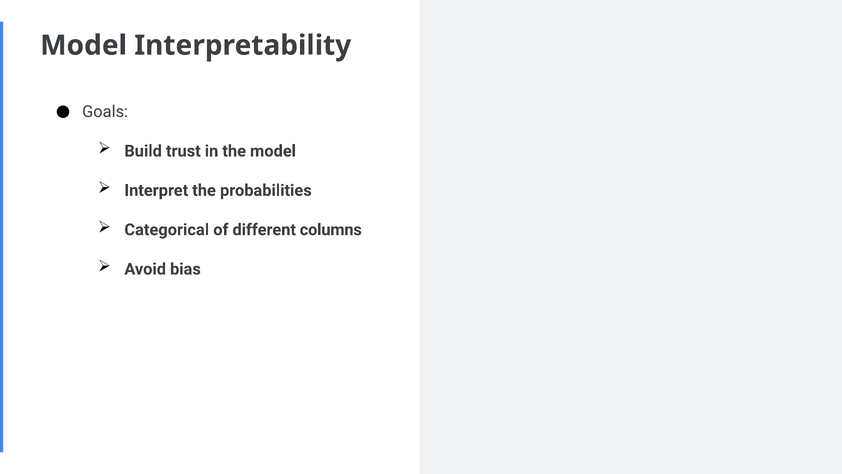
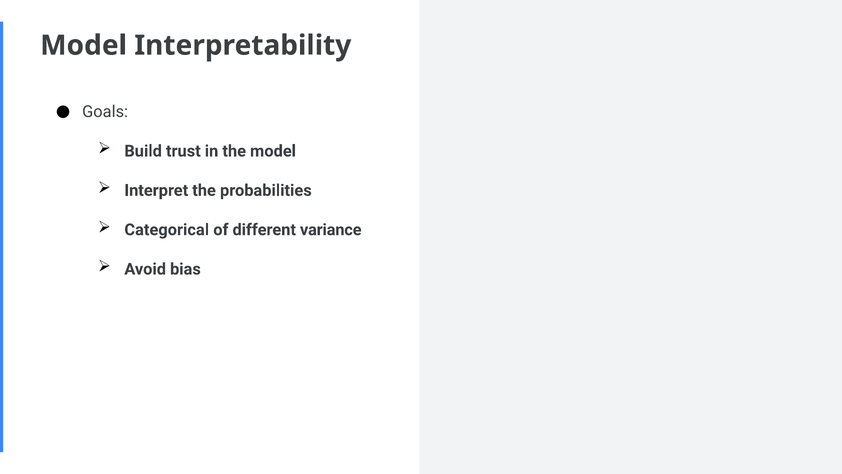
columns: columns -> variance
